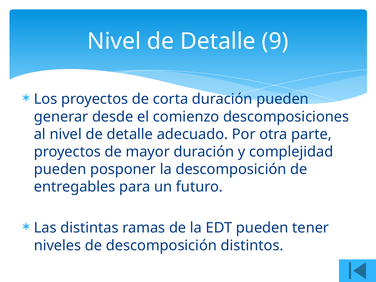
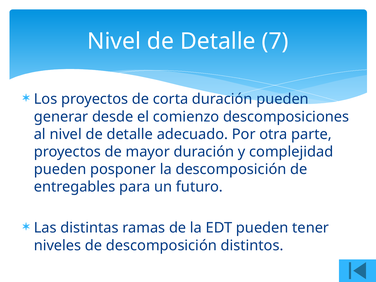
9: 9 -> 7
